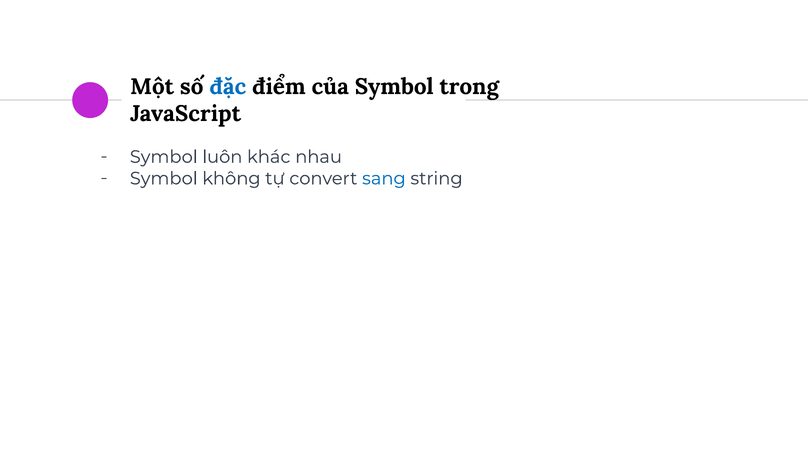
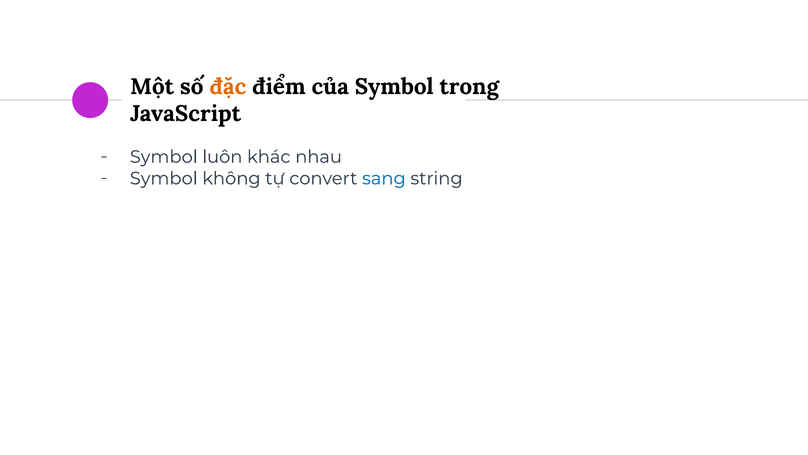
đặc colour: blue -> orange
